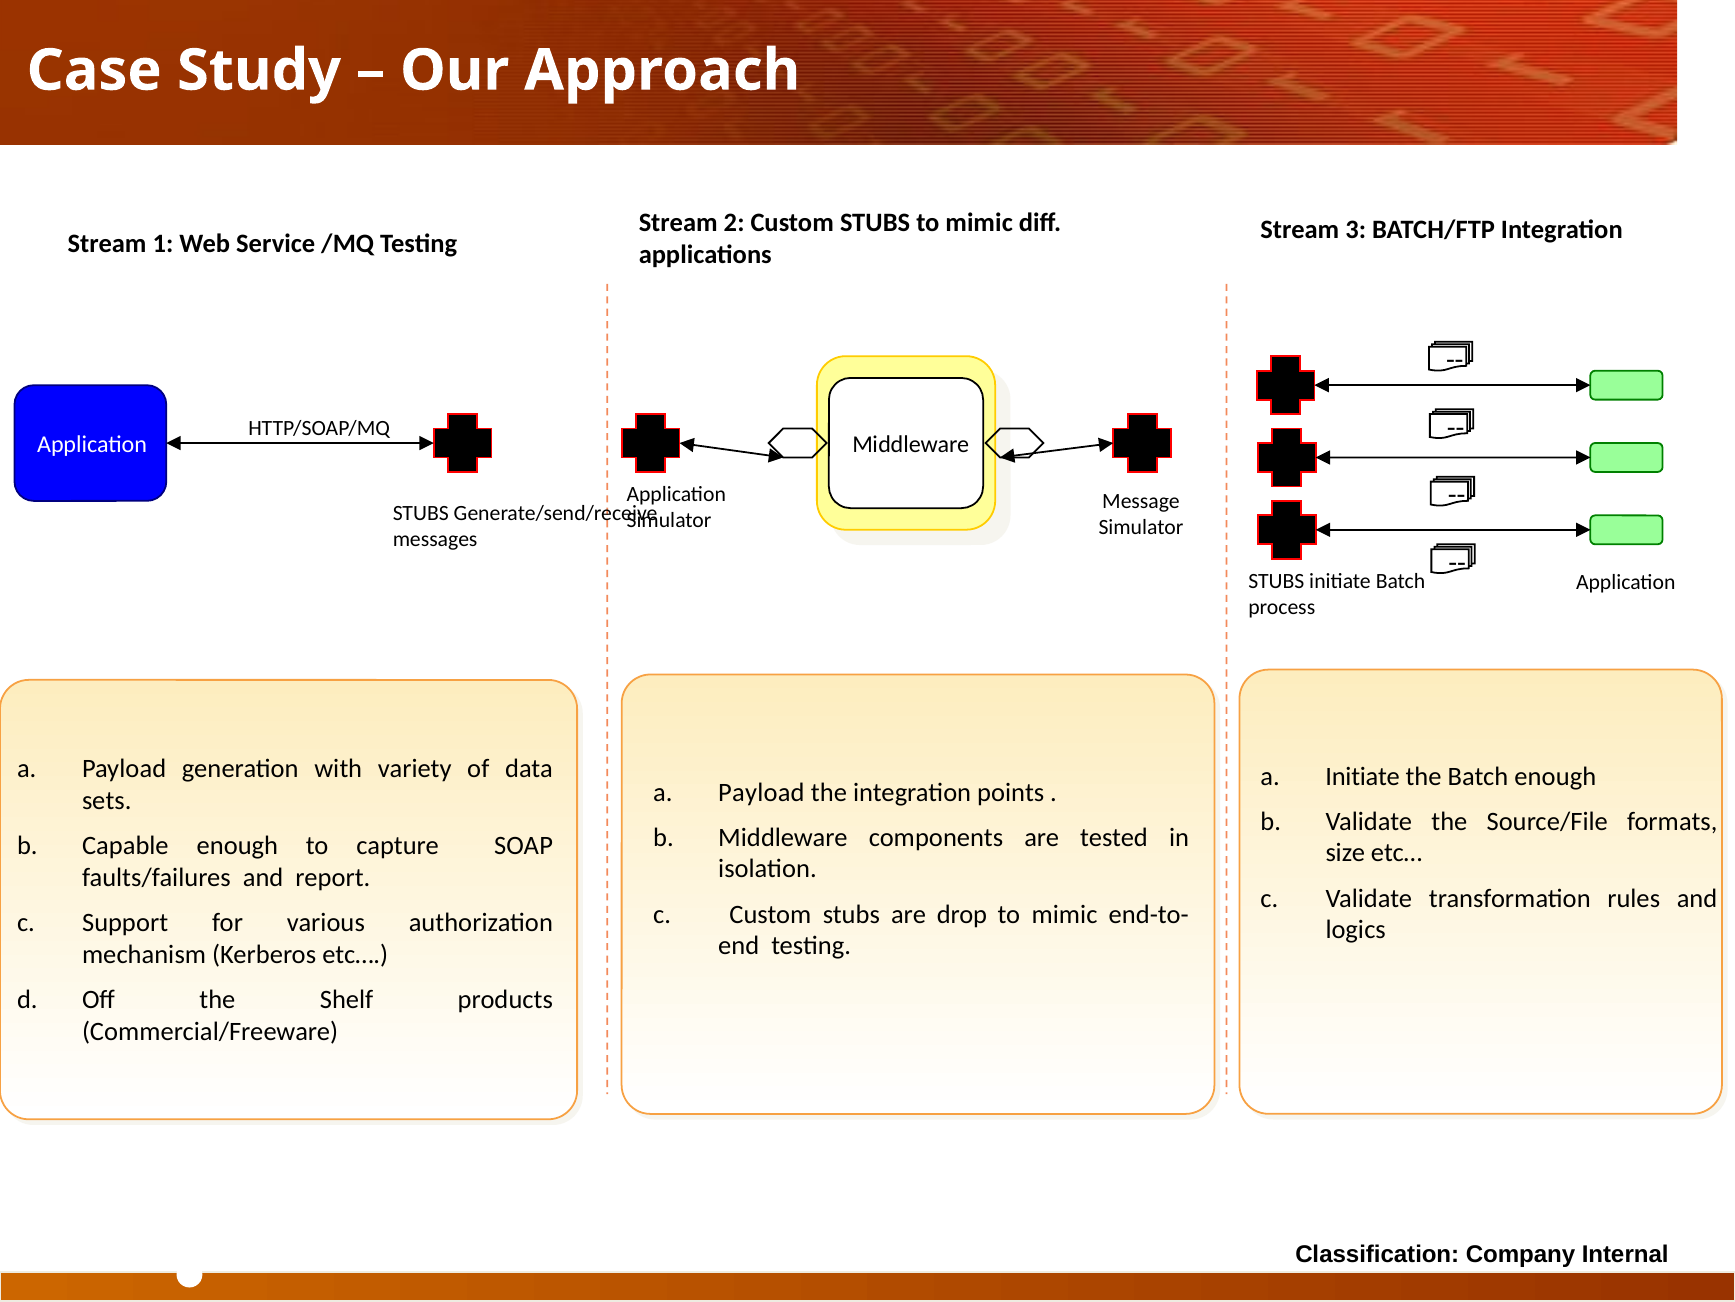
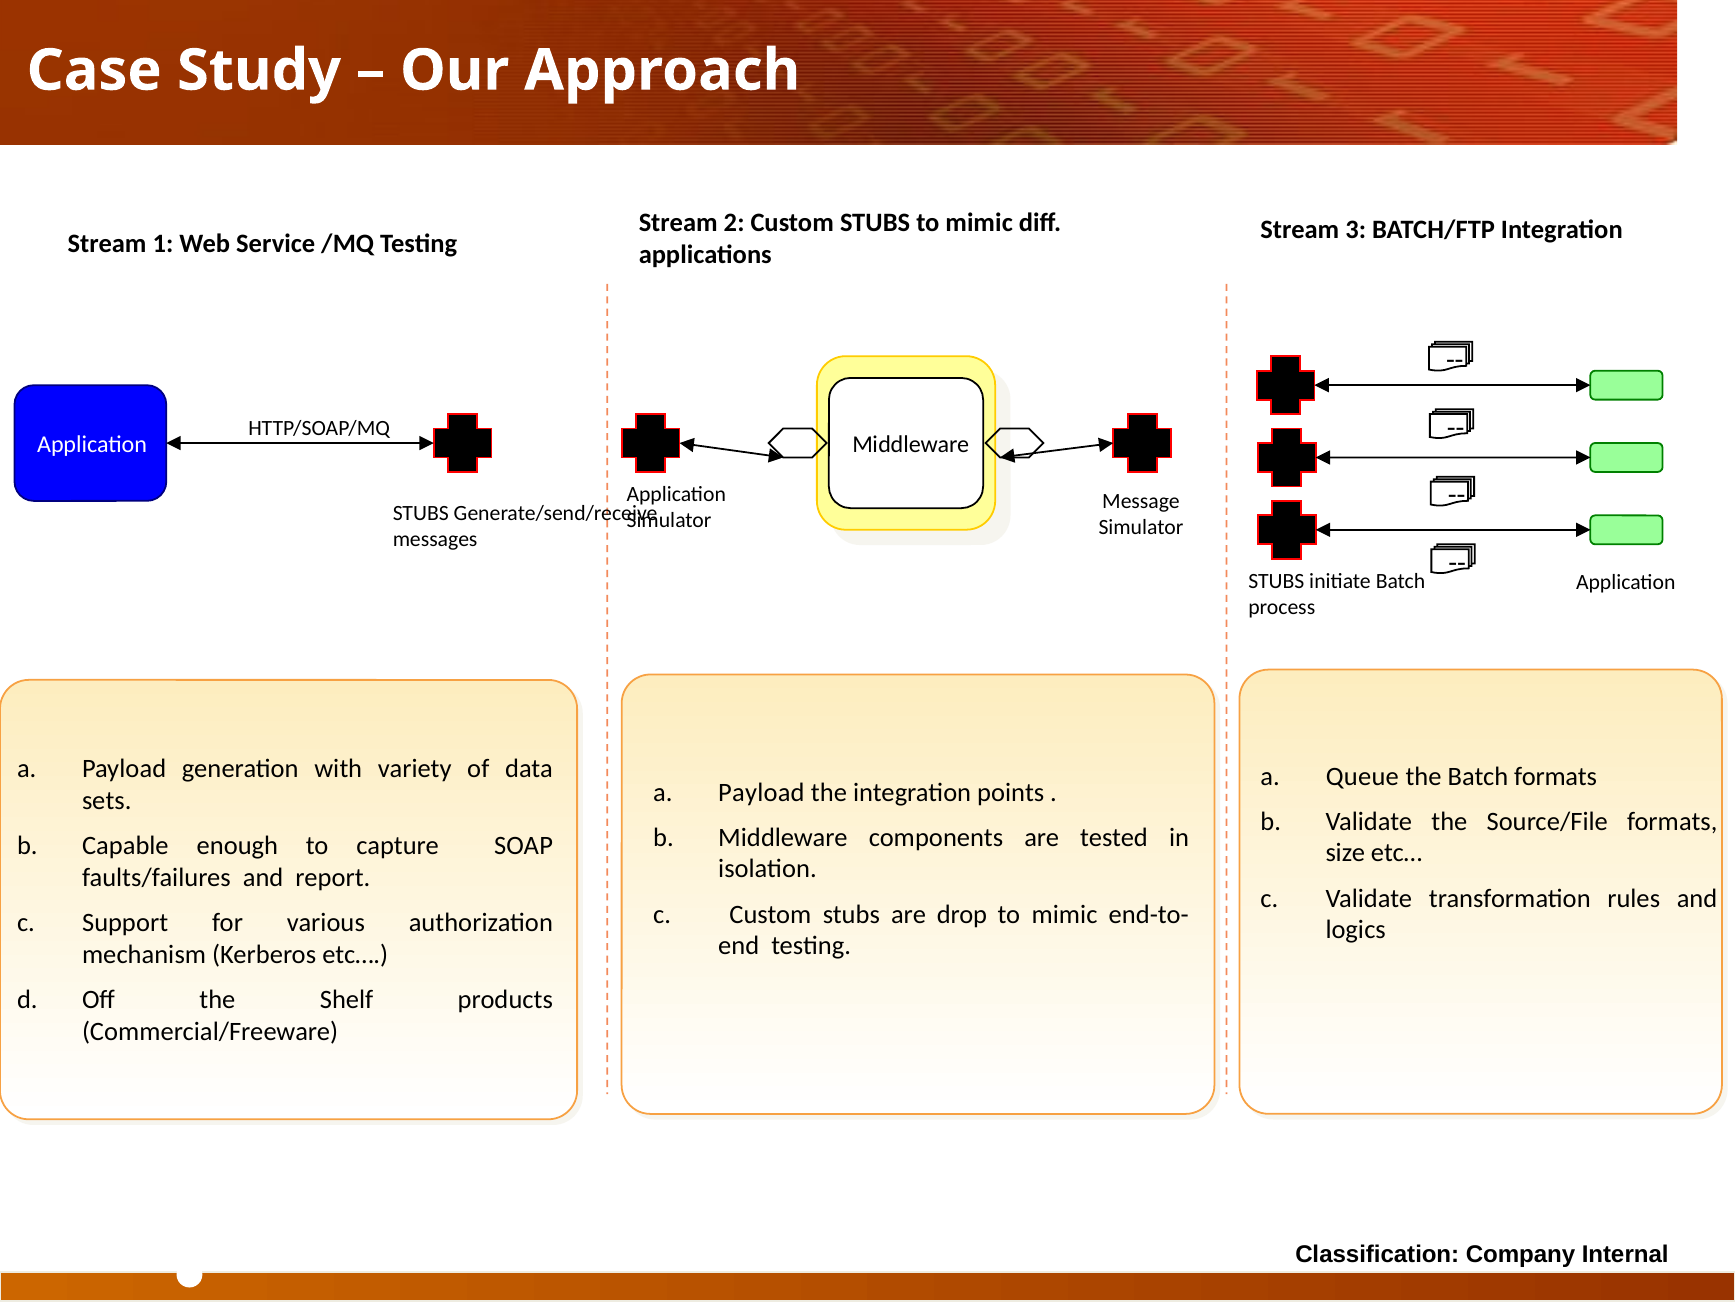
Initiate at (1363, 776): Initiate -> Queue
Batch enough: enough -> formats
